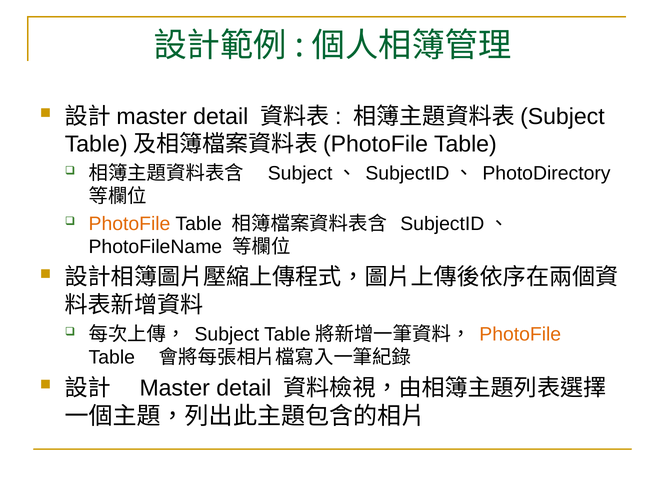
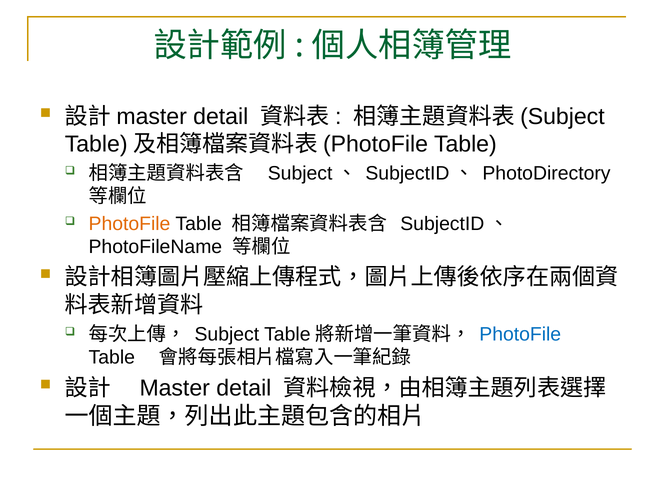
PhotoFile at (520, 334) colour: orange -> blue
